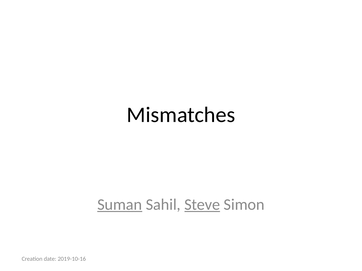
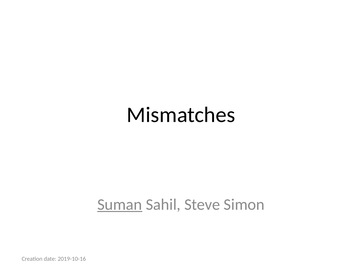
Steve underline: present -> none
